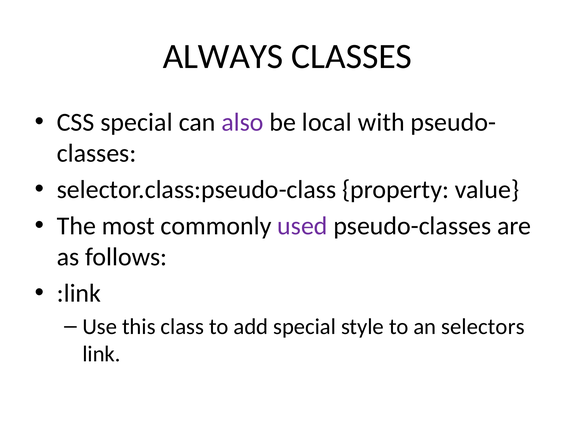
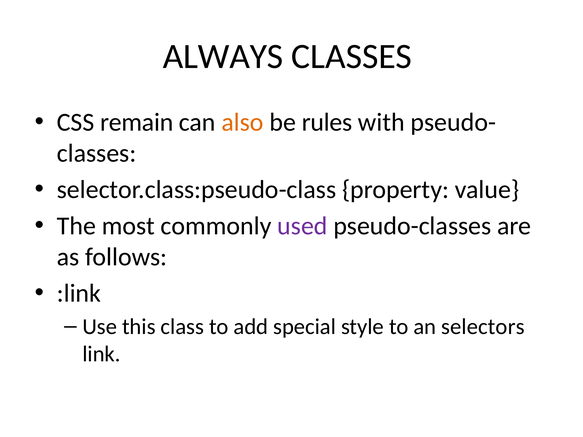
CSS special: special -> remain
also colour: purple -> orange
local: local -> rules
